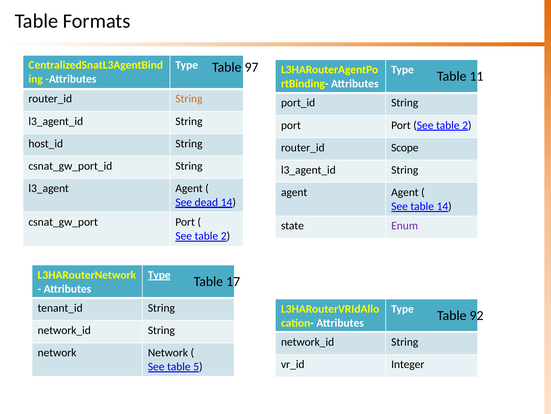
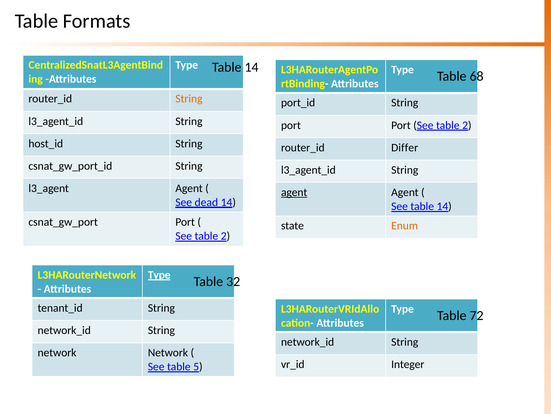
97 at (252, 67): 97 -> 14
11: 11 -> 68
Scope: Scope -> Differ
agent at (294, 192) underline: none -> present
Enum colour: purple -> orange
17: 17 -> 32
92: 92 -> 72
